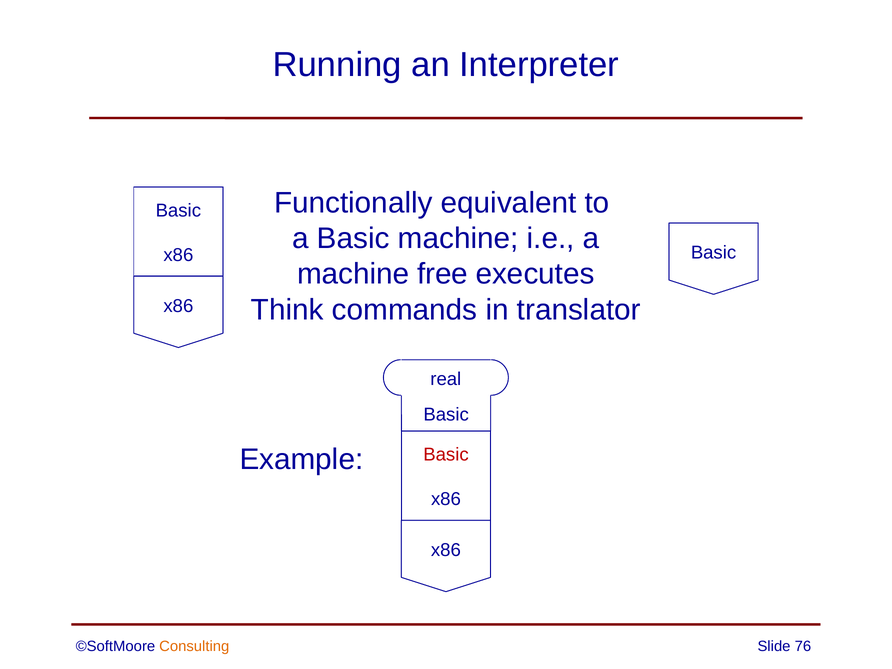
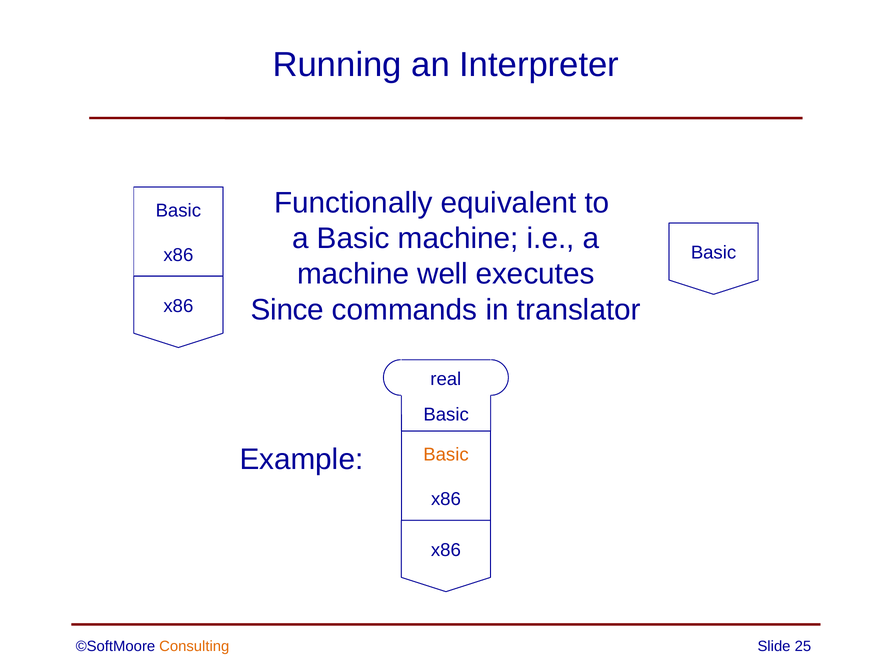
free: free -> well
Think: Think -> Since
Basic at (446, 455) colour: red -> orange
76: 76 -> 25
